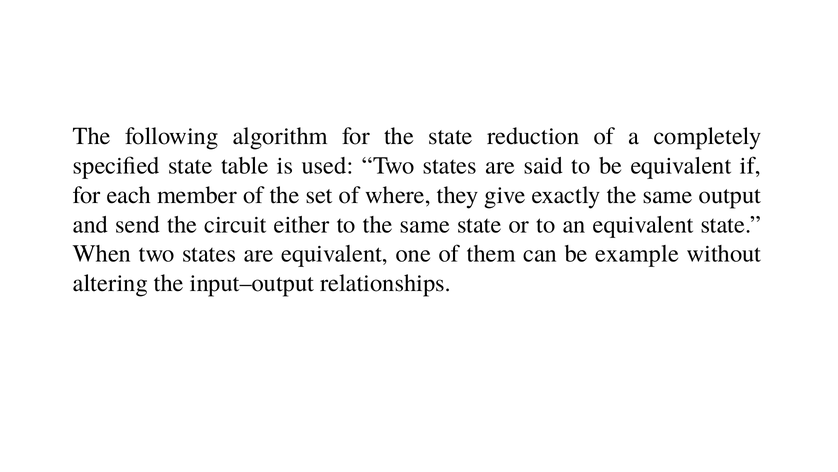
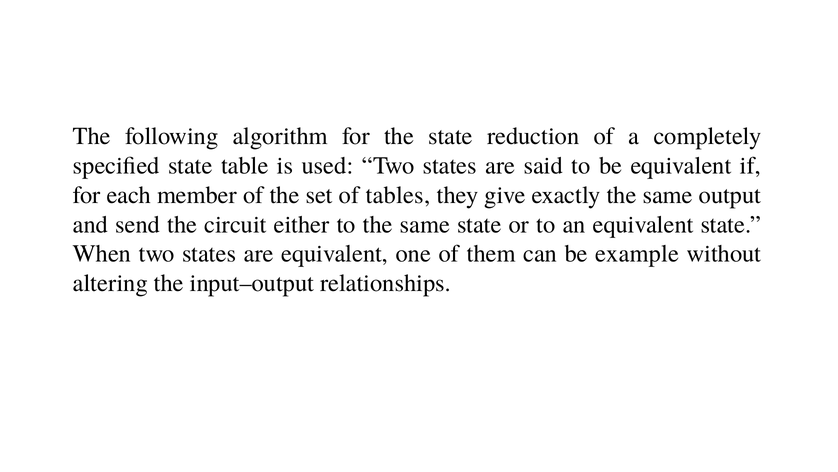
where: where -> tables
